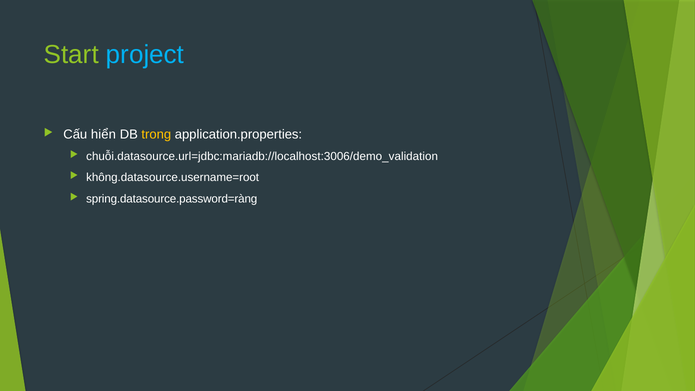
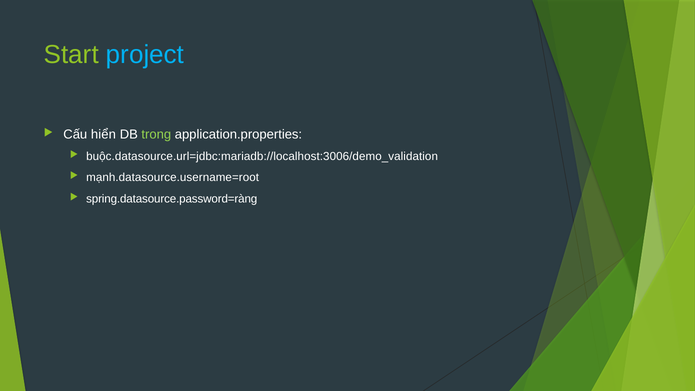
trong colour: yellow -> light green
chuỗi.datasource.url=jdbc:mariadb://localhost:3006/demo_validation: chuỗi.datasource.url=jdbc:mariadb://localhost:3006/demo_validation -> buộc.datasource.url=jdbc:mariadb://localhost:3006/demo_validation
không.datasource.username=root: không.datasource.username=root -> mạnh.datasource.username=root
